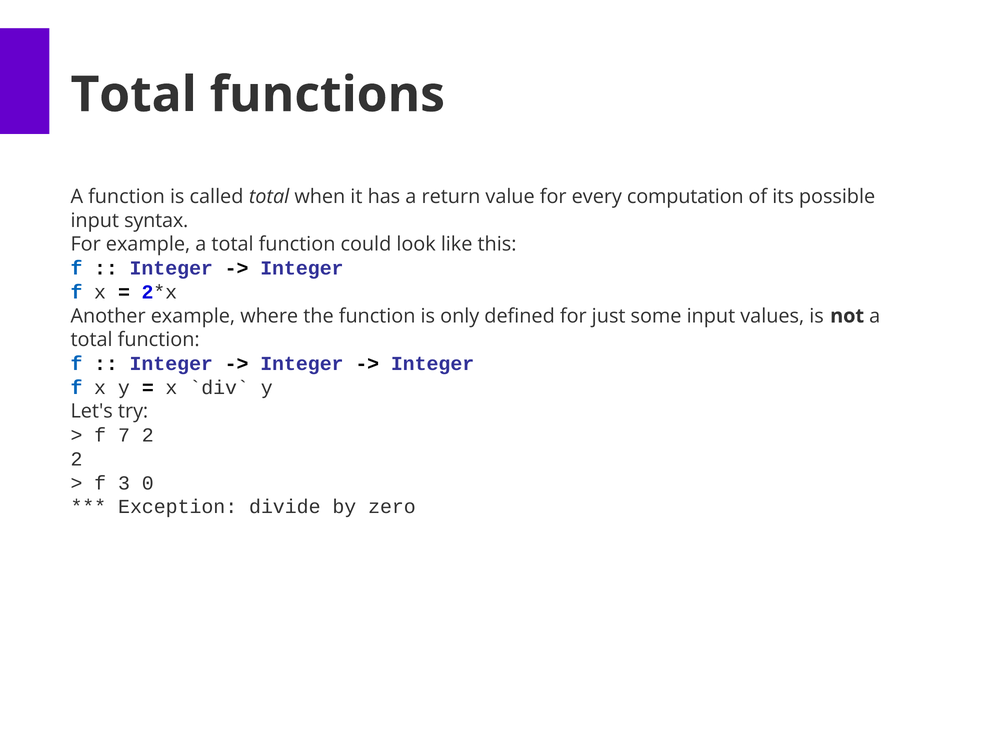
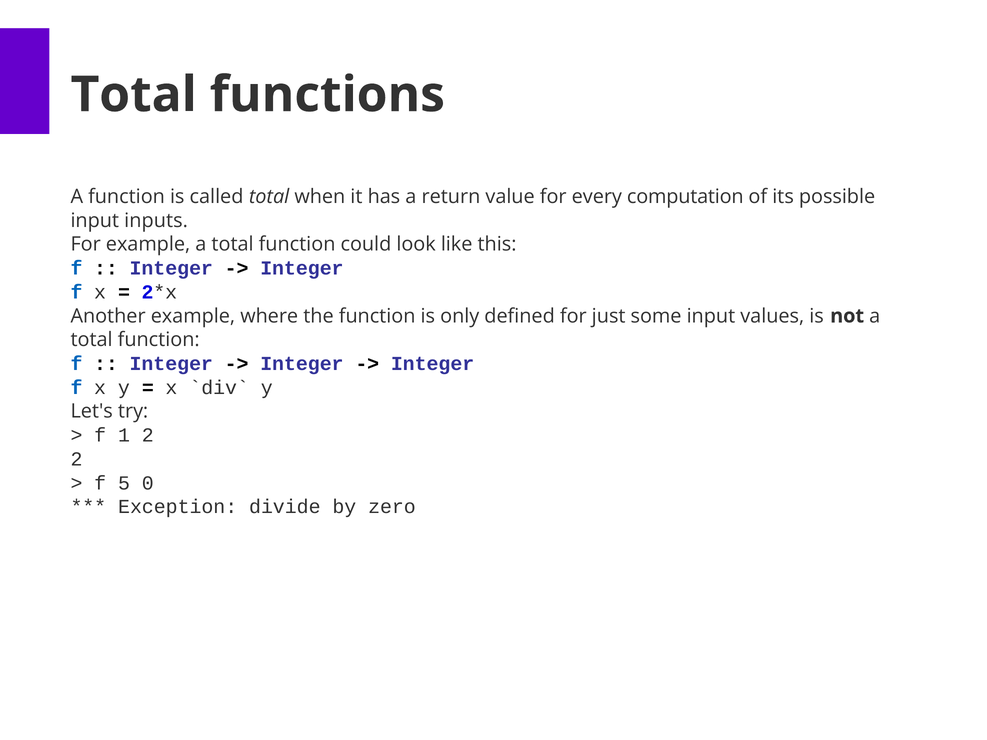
syntax: syntax -> inputs
7: 7 -> 1
3: 3 -> 5
